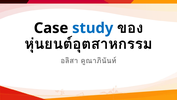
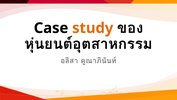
study colour: blue -> orange
